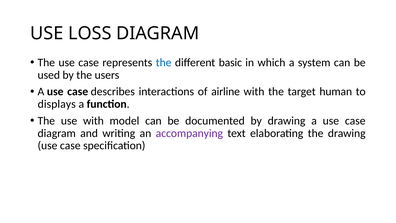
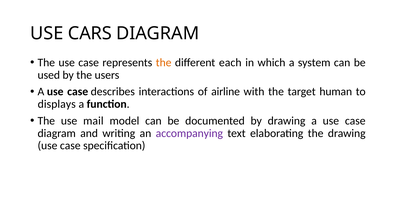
LOSS: LOSS -> CARS
the at (164, 63) colour: blue -> orange
basic: basic -> each
use with: with -> mail
